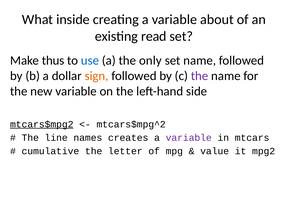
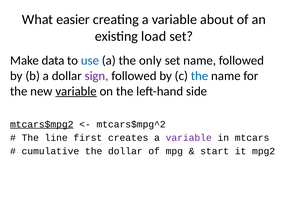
inside: inside -> easier
read: read -> load
thus: thus -> data
sign colour: orange -> purple
the at (200, 76) colour: purple -> blue
variable at (76, 91) underline: none -> present
names: names -> first
the letter: letter -> dollar
value: value -> start
